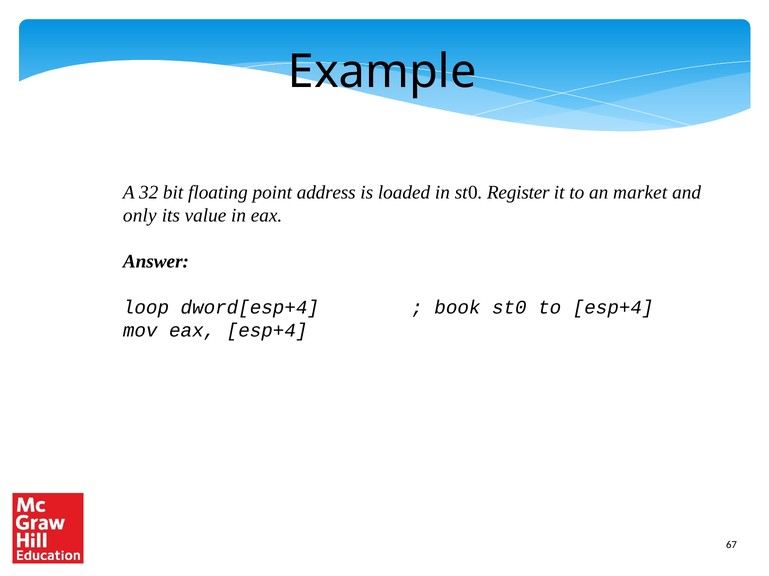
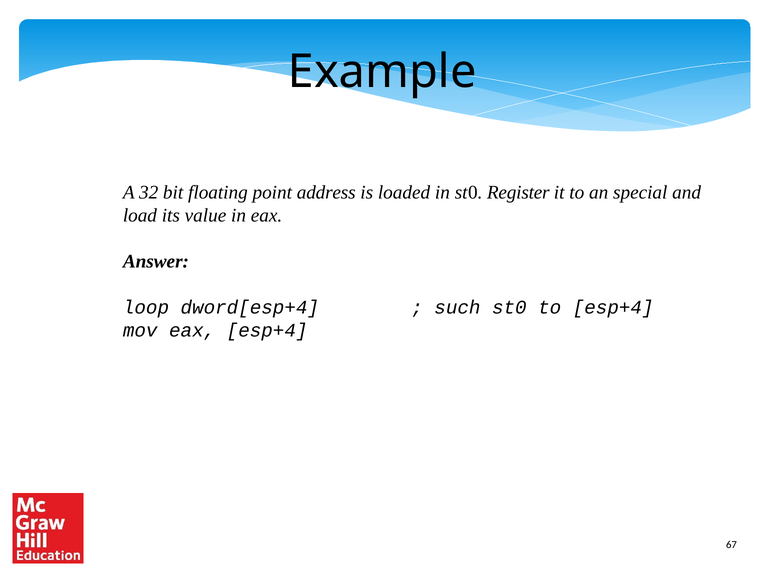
market: market -> special
only: only -> load
book: book -> such
